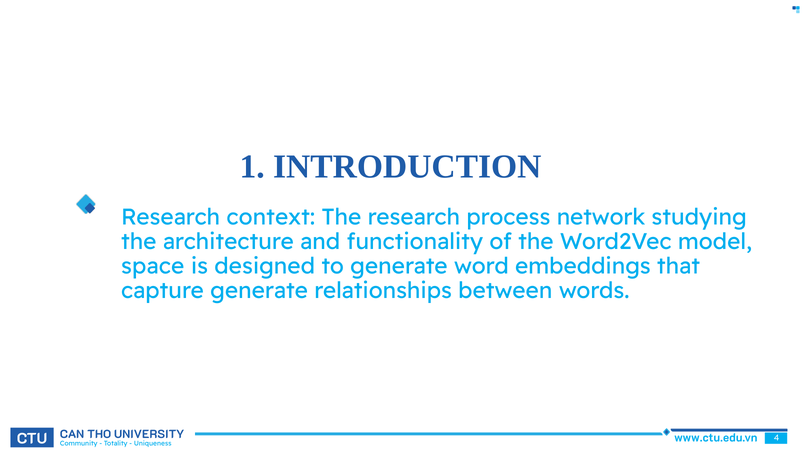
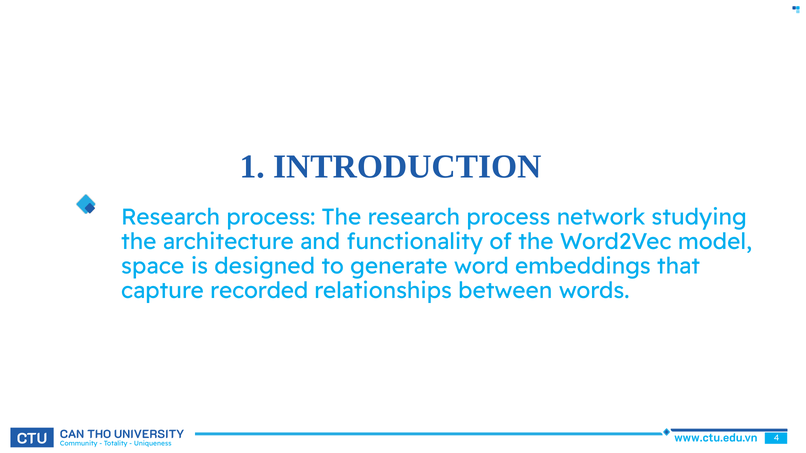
context at (271, 217): context -> process
capture generate: generate -> recorded
